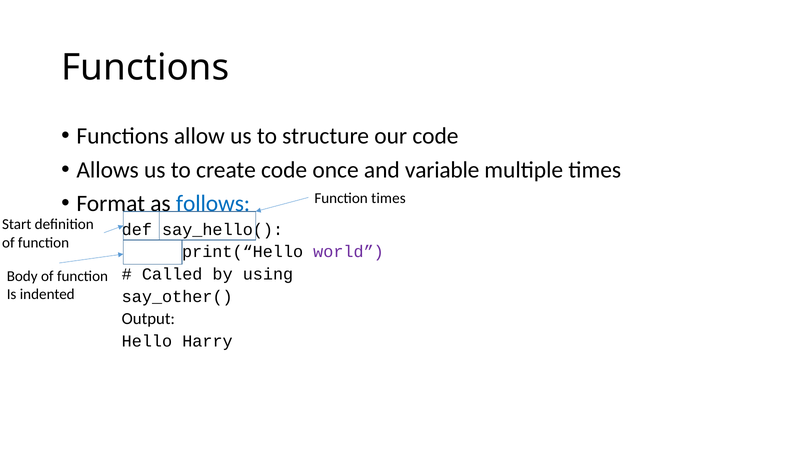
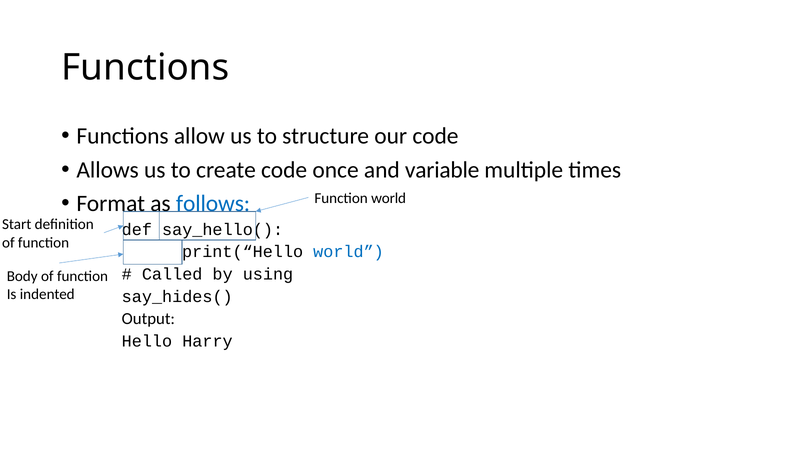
Function times: times -> world
world at (349, 252) colour: purple -> blue
say_other(: say_other( -> say_hides(
